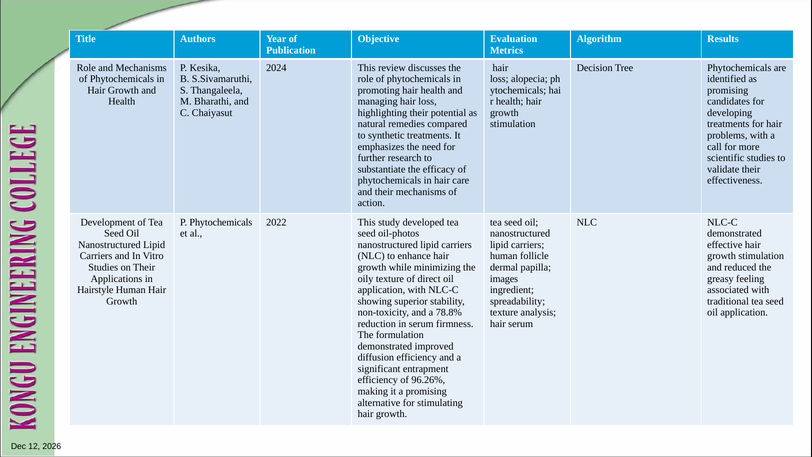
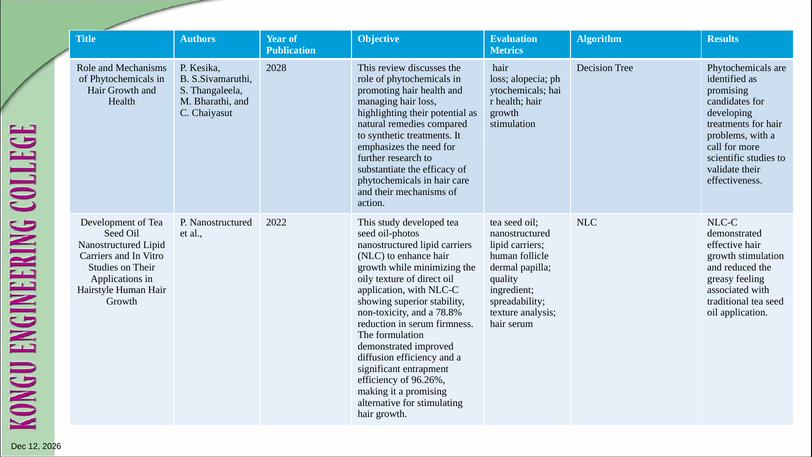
2024: 2024 -> 2028
P Phytochemicals: Phytochemicals -> Nanostructured
images: images -> quality
